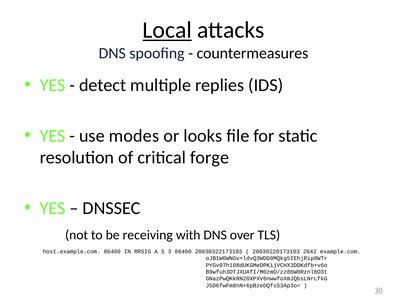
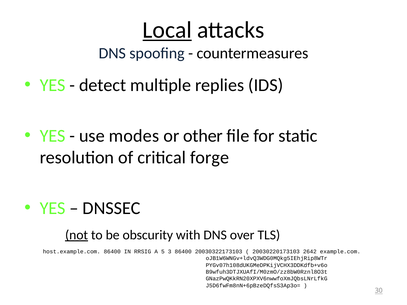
looks: looks -> other
not underline: none -> present
receiving: receiving -> obscurity
